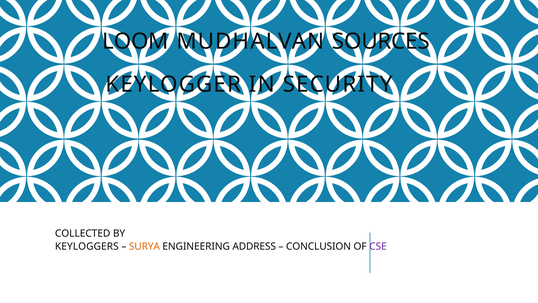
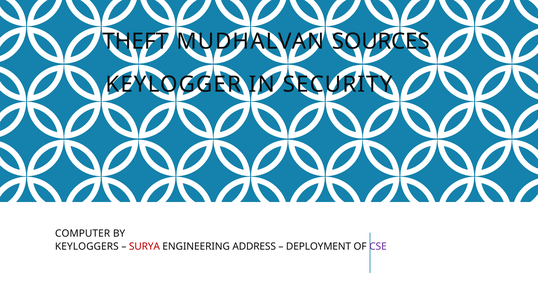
LOOM: LOOM -> THEFT
COLLECTED: COLLECTED -> COMPUTER
SURYA colour: orange -> red
CONCLUSION: CONCLUSION -> DEPLOYMENT
